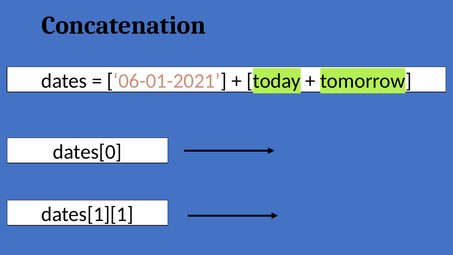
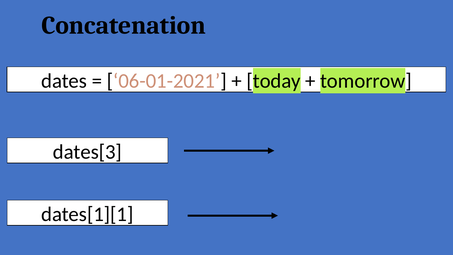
dates[0: dates[0 -> dates[3
